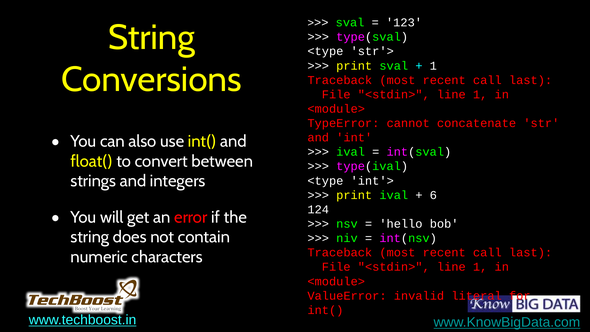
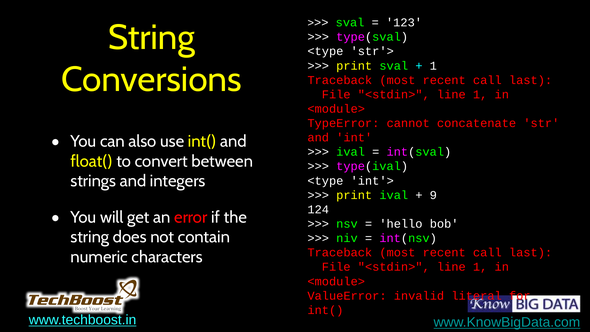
6: 6 -> 9
